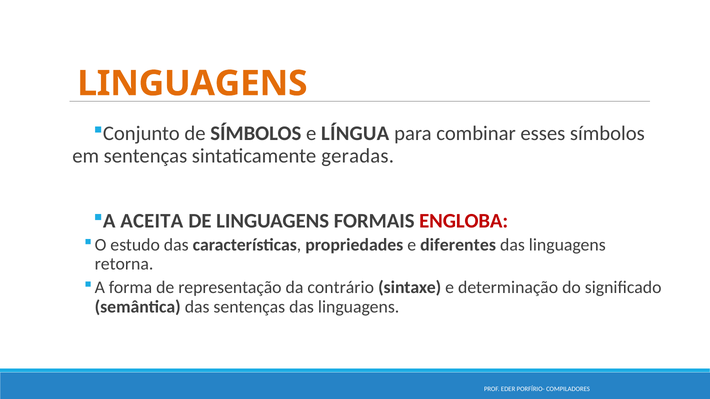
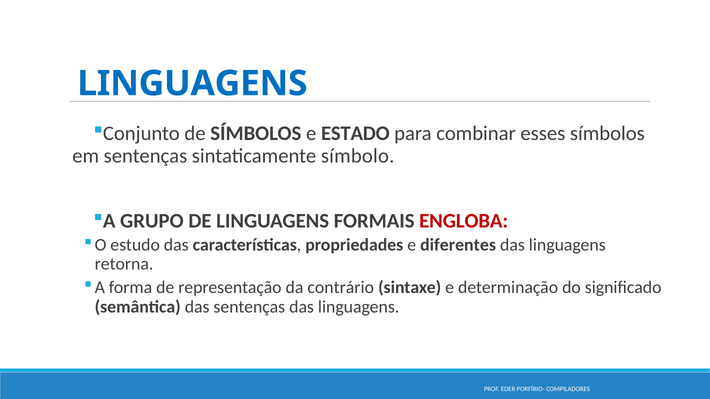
LINGUAGENS at (192, 84) colour: orange -> blue
LÍNGUA: LÍNGUA -> ESTADO
geradas: geradas -> símbolo
ACEITA: ACEITA -> GRUPO
